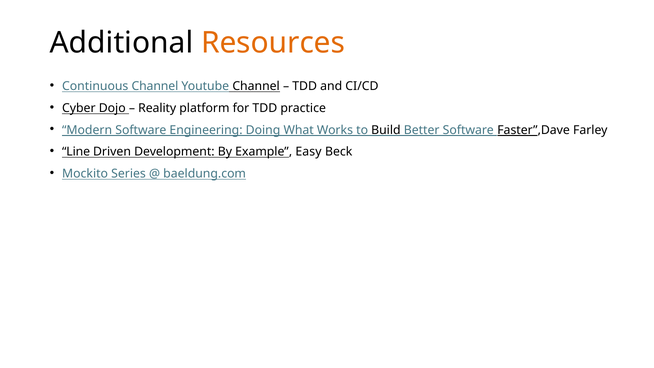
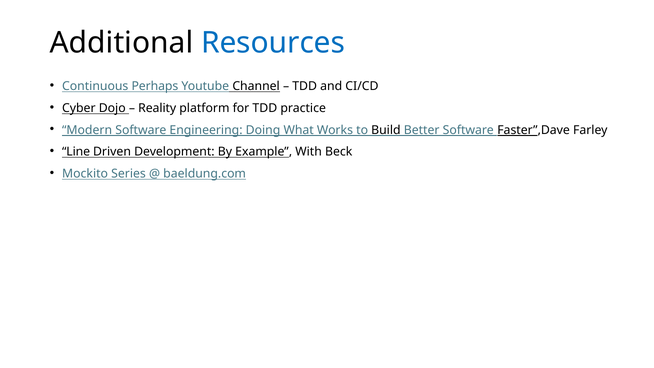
Resources colour: orange -> blue
Continuous Channel: Channel -> Perhaps
Easy: Easy -> With
